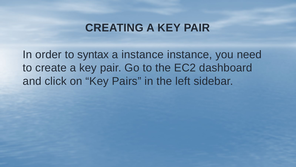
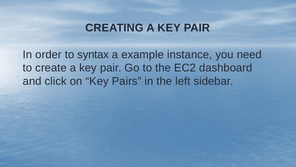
a instance: instance -> example
